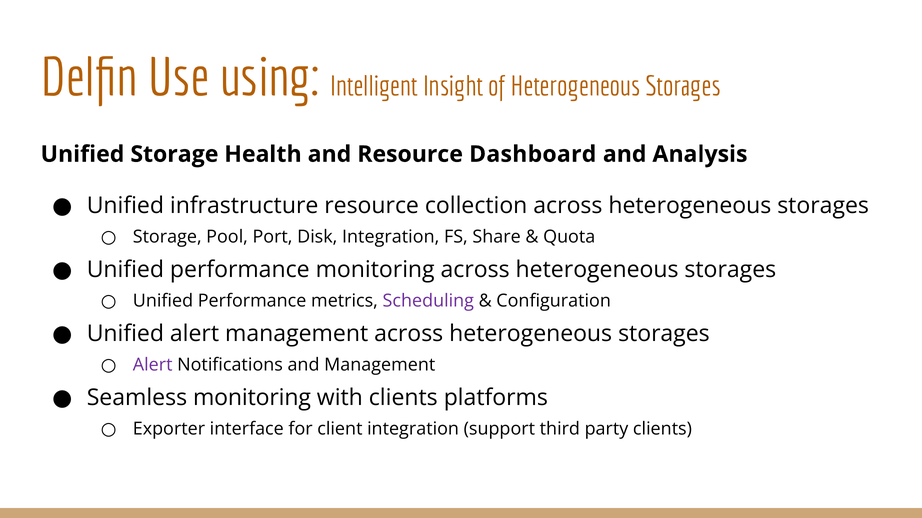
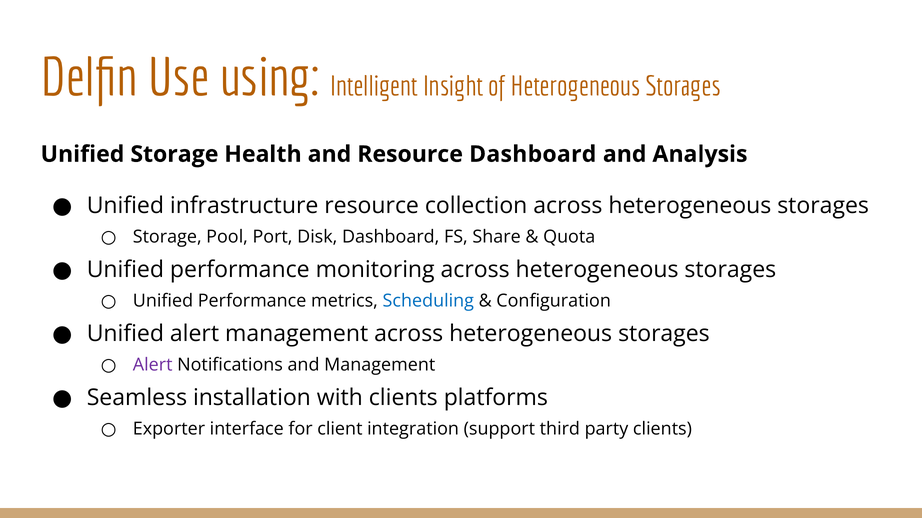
Disk Integration: Integration -> Dashboard
Scheduling colour: purple -> blue
Seamless monitoring: monitoring -> installation
